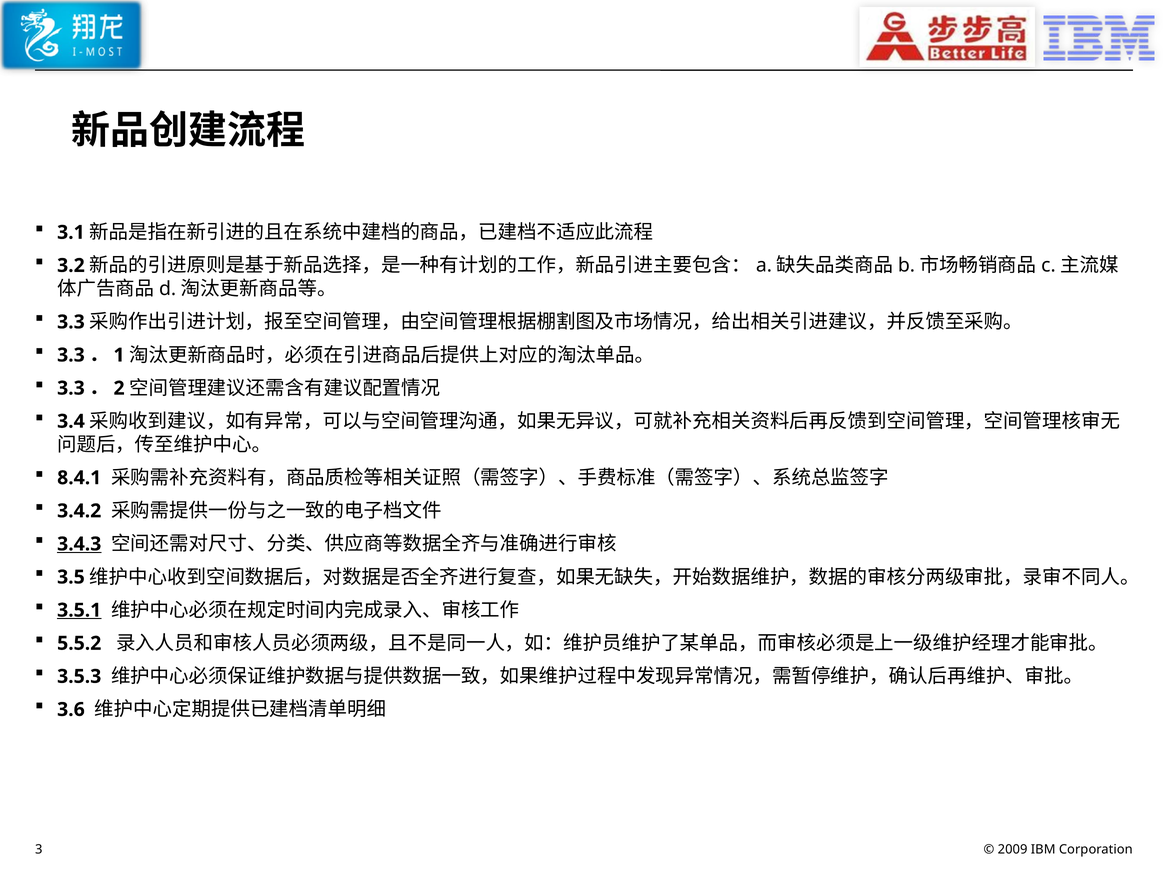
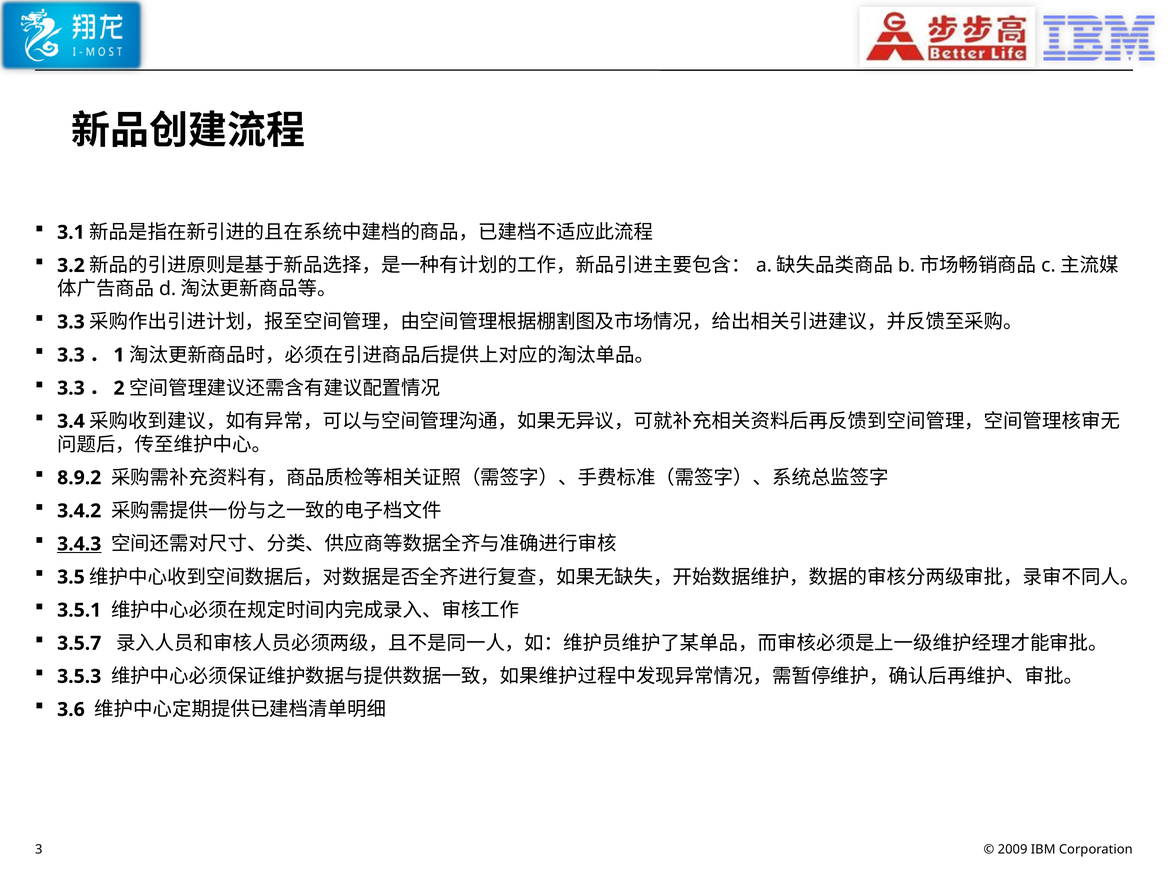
8.4.1: 8.4.1 -> 8.9.2
3.5.1 underline: present -> none
5.5.2: 5.5.2 -> 3.5.7
